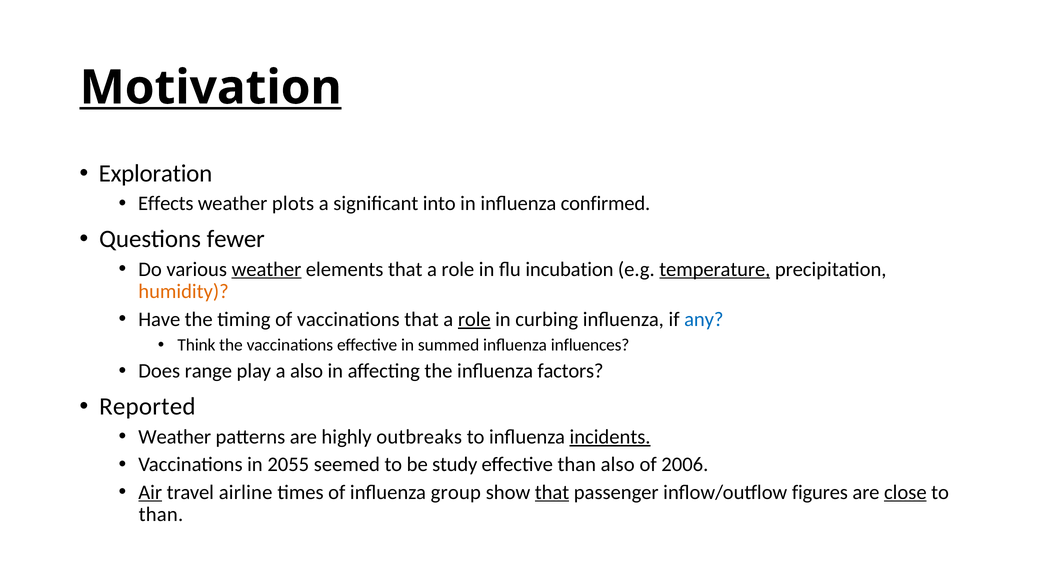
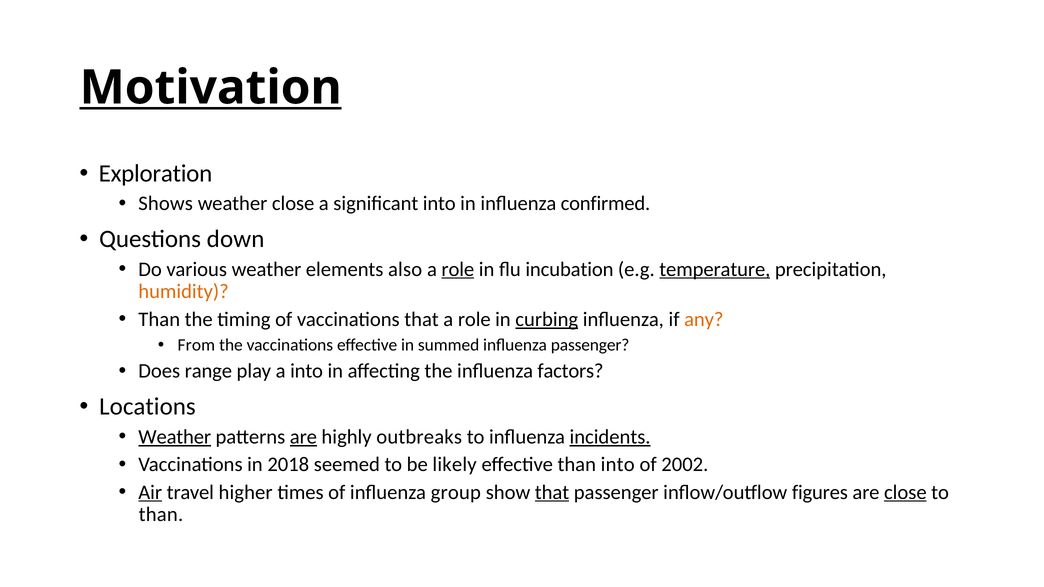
Effects: Effects -> Shows
weather plots: plots -> close
fewer: fewer -> down
weather at (266, 269) underline: present -> none
elements that: that -> also
role at (458, 269) underline: none -> present
Have at (159, 319): Have -> Than
role at (474, 319) underline: present -> none
curbing underline: none -> present
any colour: blue -> orange
Think: Think -> From
influenza influences: influences -> passenger
a also: also -> into
Reported: Reported -> Locations
Weather at (175, 437) underline: none -> present
are at (303, 437) underline: none -> present
2055: 2055 -> 2018
study: study -> likely
than also: also -> into
2006: 2006 -> 2002
airline: airline -> higher
